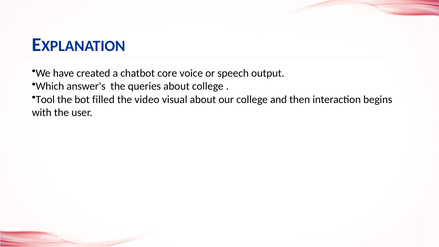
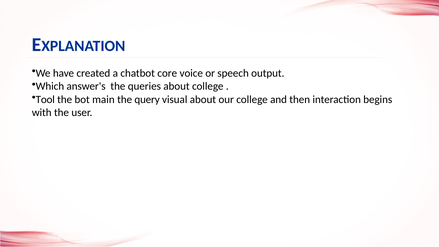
filled: filled -> main
video: video -> query
